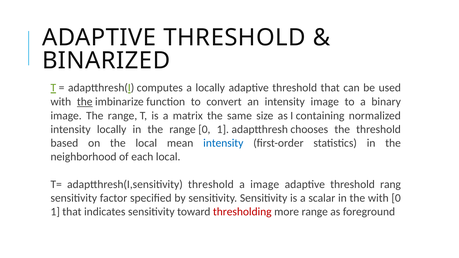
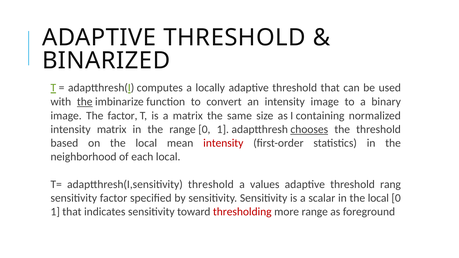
image The range: range -> factor
intensity locally: locally -> matrix
chooses underline: none -> present
intensity at (223, 143) colour: blue -> red
a image: image -> values
in the with: with -> local
